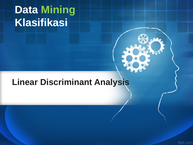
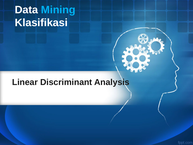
Mining colour: light green -> light blue
